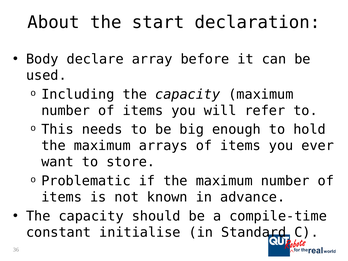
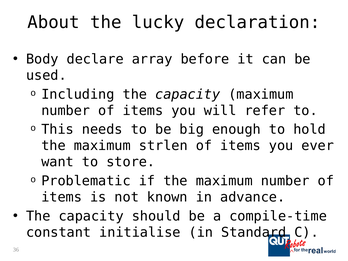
start: start -> lucky
arrays: arrays -> strlen
